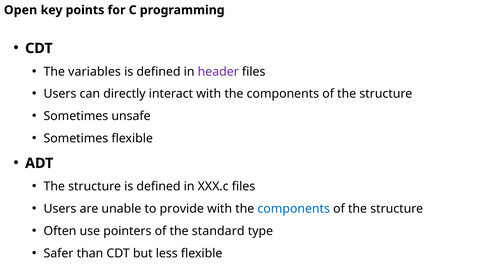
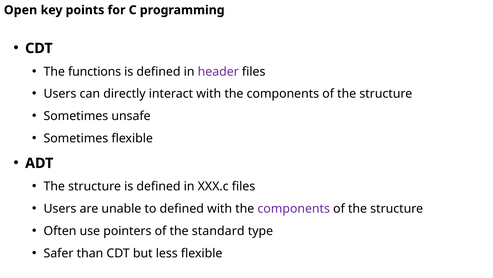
variables: variables -> functions
to provide: provide -> defined
components at (294, 208) colour: blue -> purple
